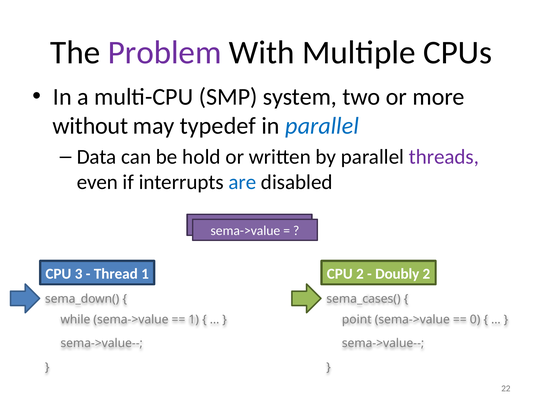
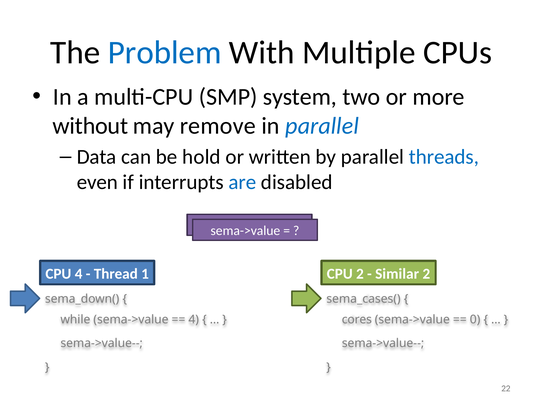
Problem colour: purple -> blue
typedef: typedef -> remove
threads colour: purple -> blue
CPU 3: 3 -> 4
Doubly: Doubly -> Similar
1 at (194, 320): 1 -> 4
point: point -> cores
